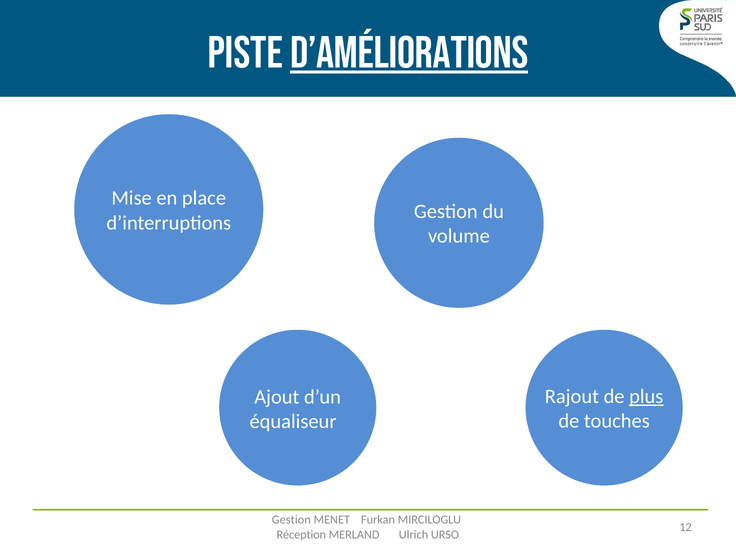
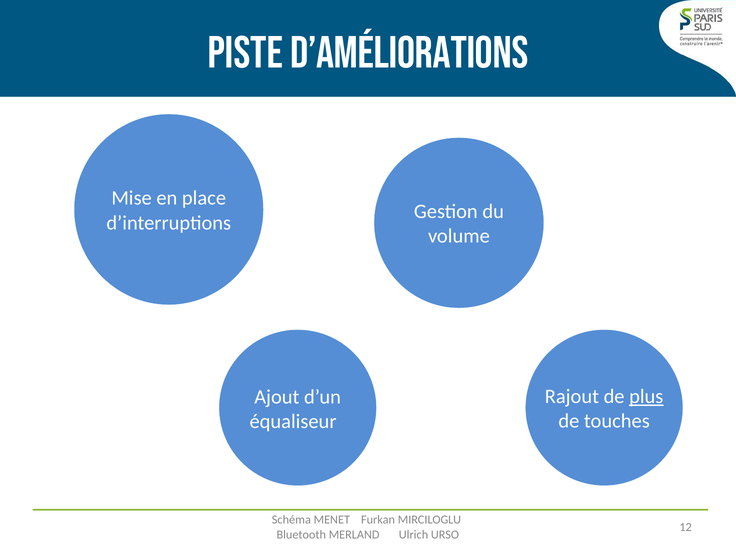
d’améliorations underline: present -> none
Gestion at (291, 520): Gestion -> Schéma
Réception: Réception -> Bluetooth
